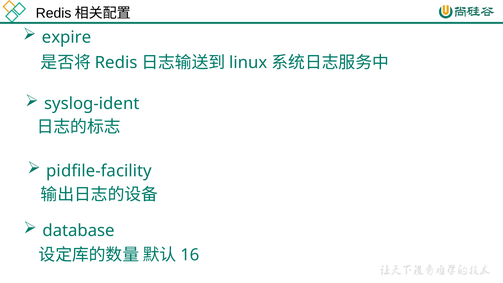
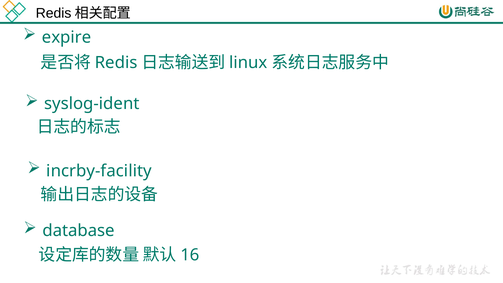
pidfile-facility: pidfile-facility -> incrby-facility
